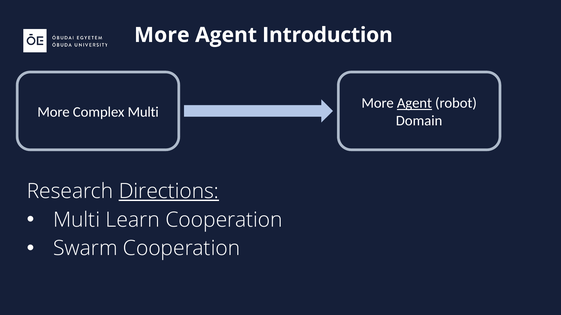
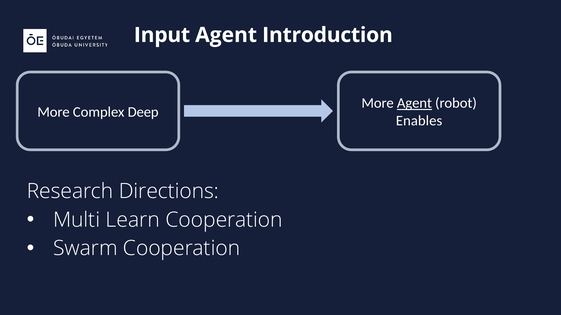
More at (162, 35): More -> Input
Complex Multi: Multi -> Deep
Domain: Domain -> Enables
Directions underline: present -> none
